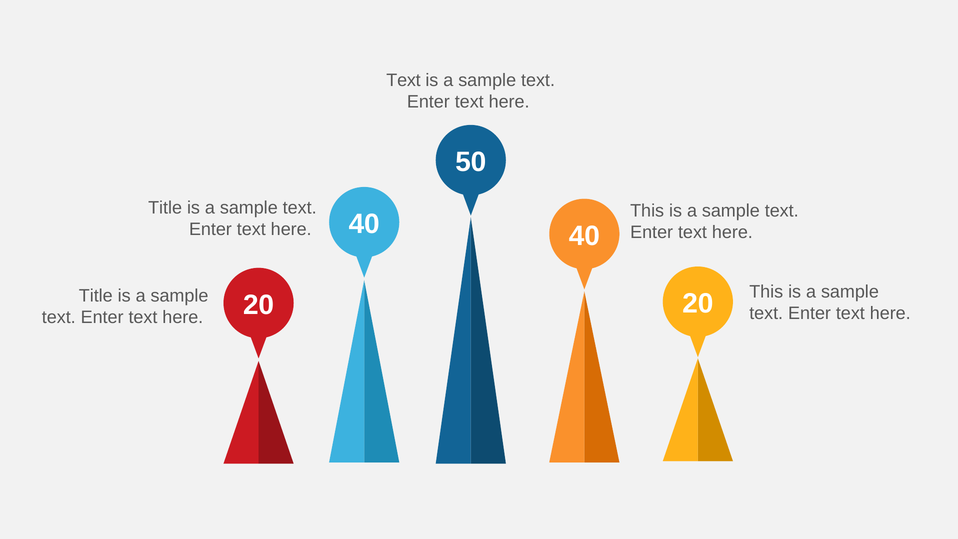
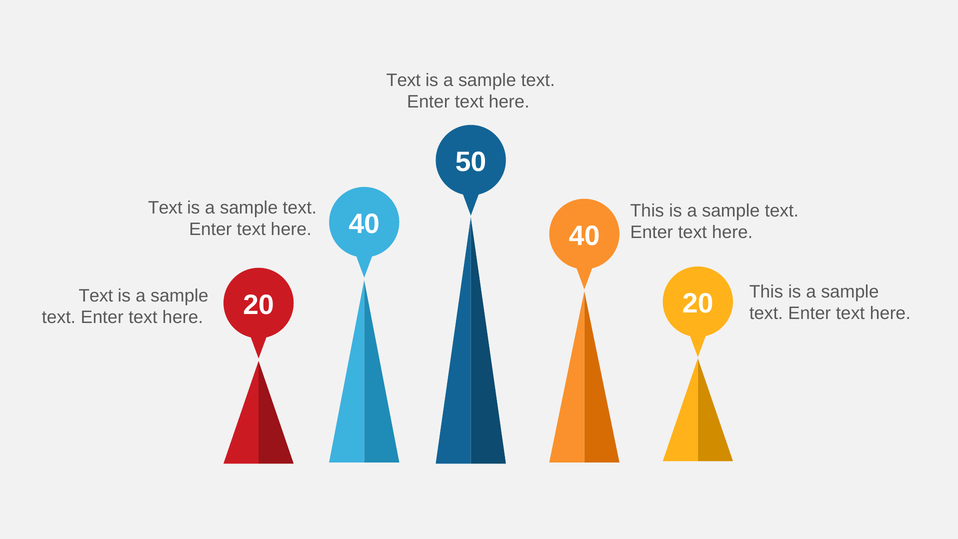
Title at (165, 208): Title -> Text
Title at (96, 296): Title -> Text
